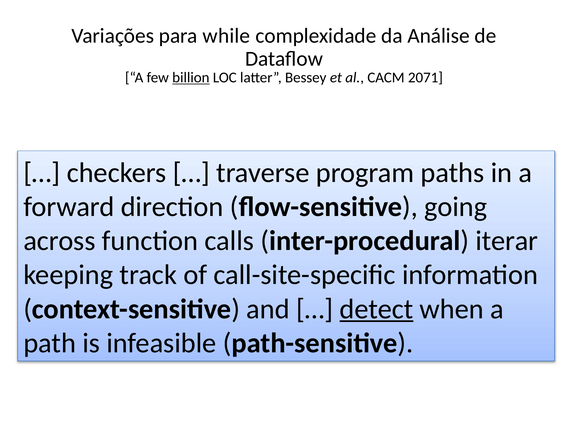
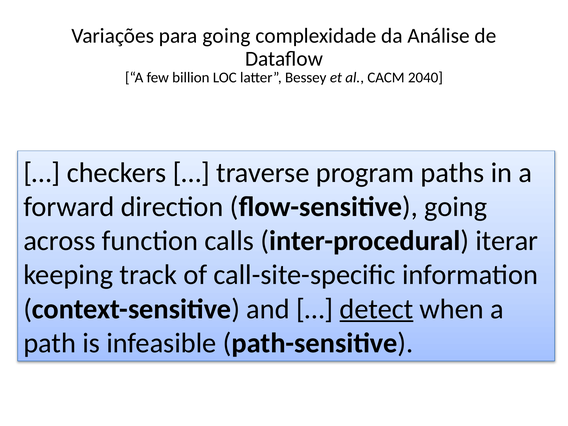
para while: while -> going
billion underline: present -> none
2071: 2071 -> 2040
